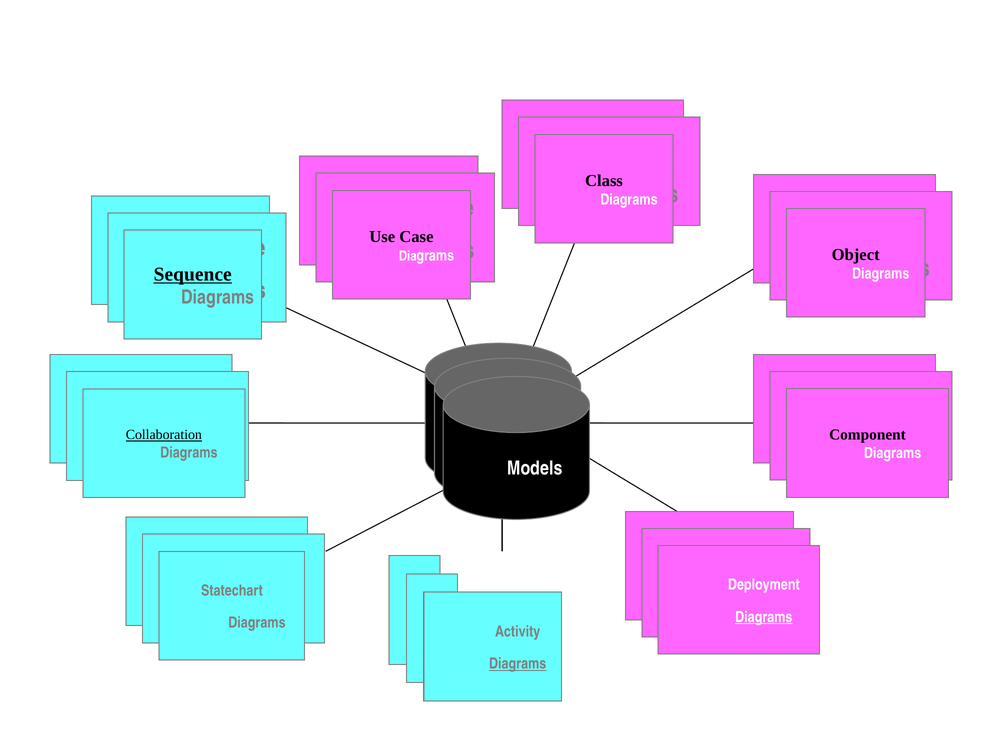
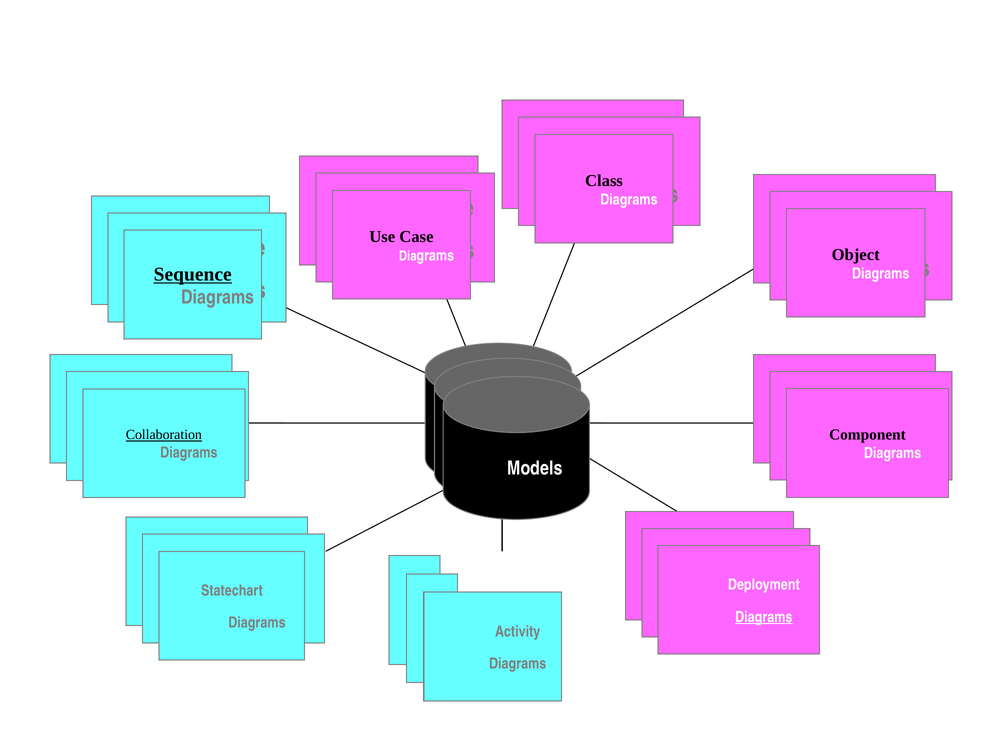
Diagrams at (518, 664) underline: present -> none
